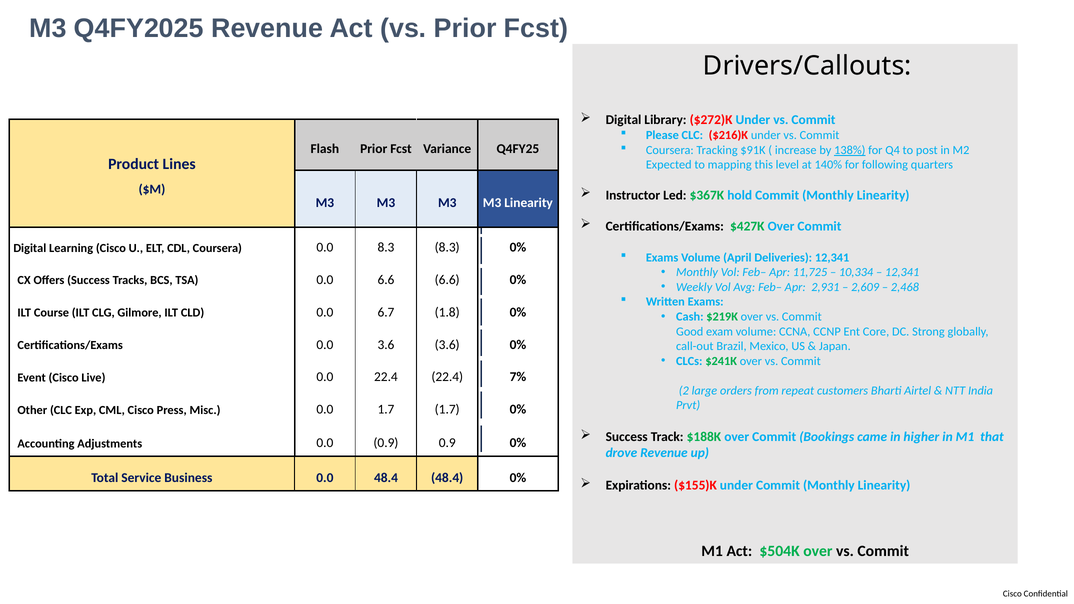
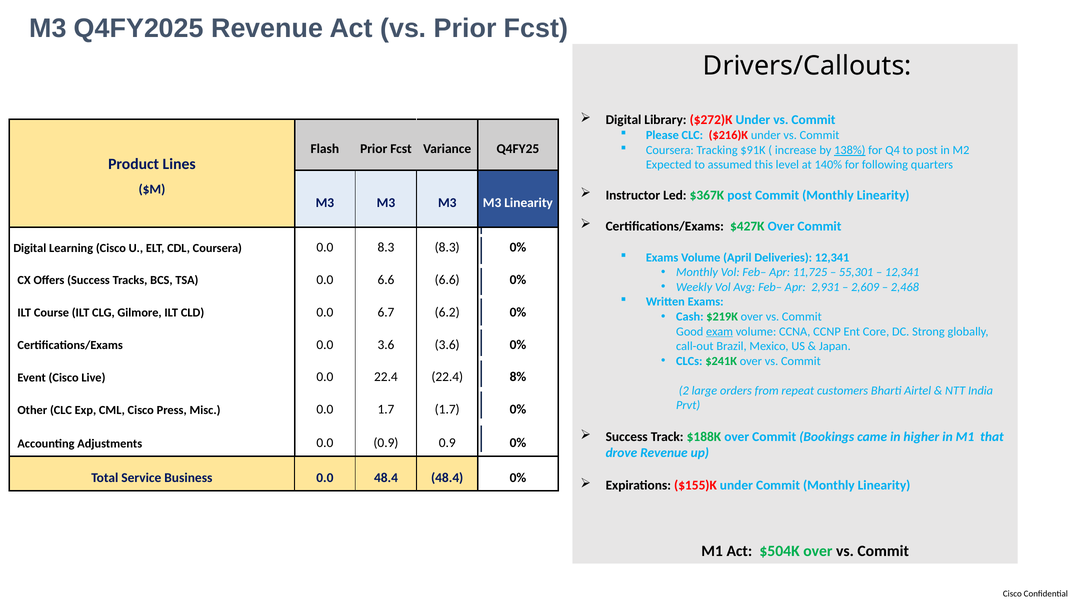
mapping: mapping -> assumed
$367K hold: hold -> post
10,334: 10,334 -> 55,301
1.8: 1.8 -> 6.2
exam underline: none -> present
7%: 7% -> 8%
